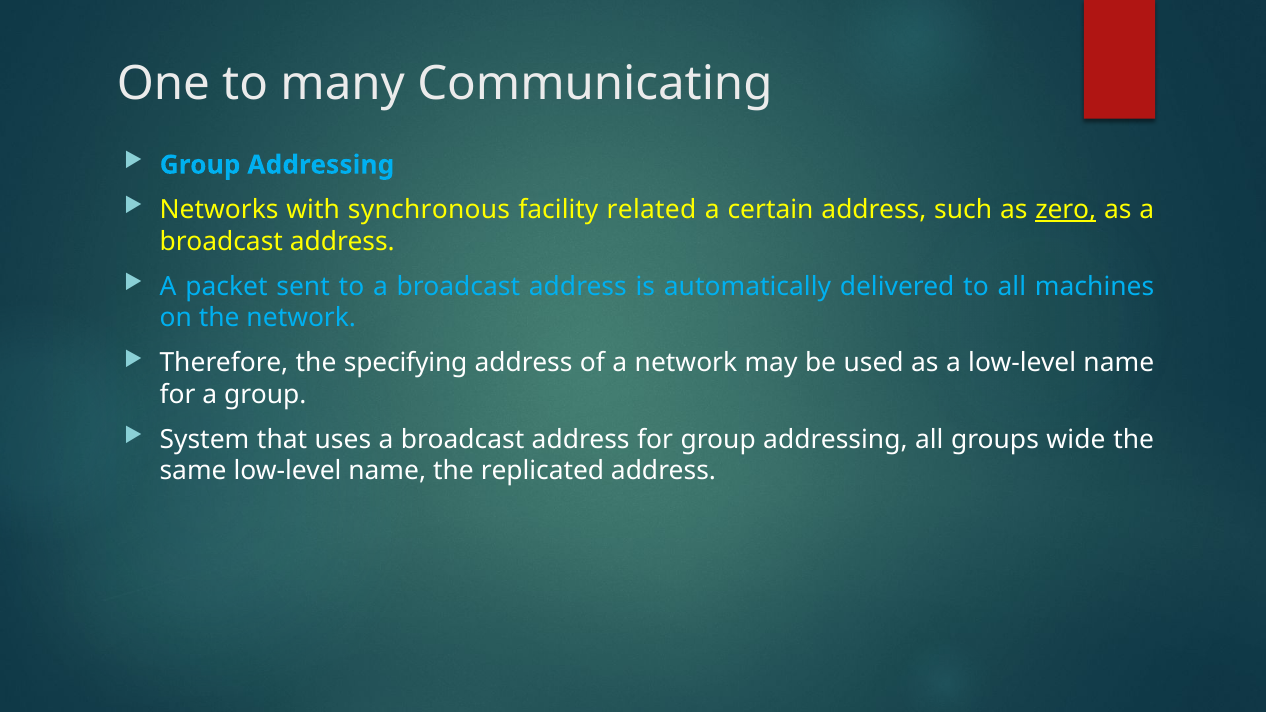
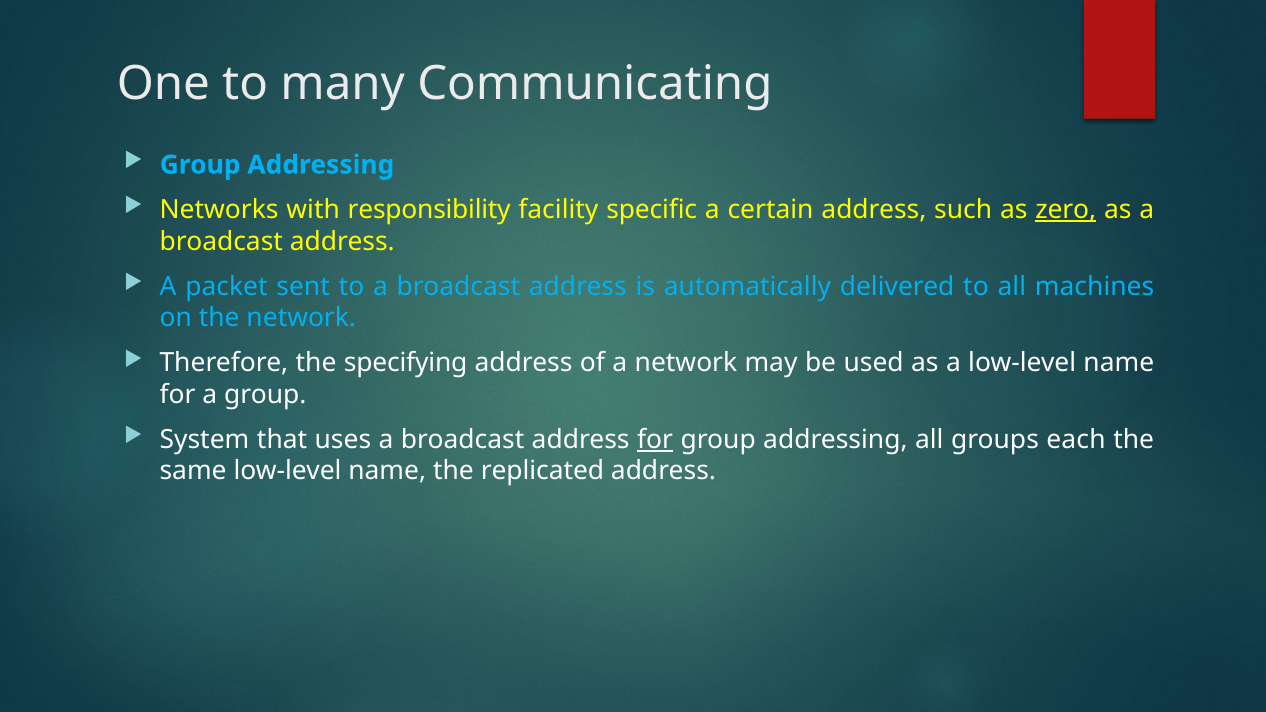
synchronous: synchronous -> responsibility
related: related -> specific
for at (655, 440) underline: none -> present
wide: wide -> each
